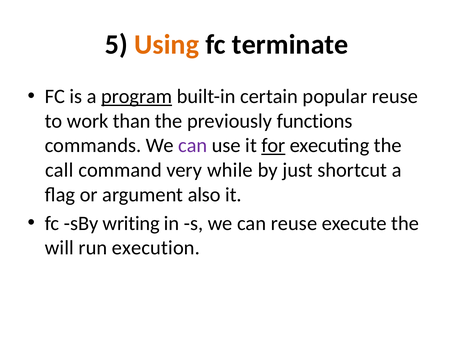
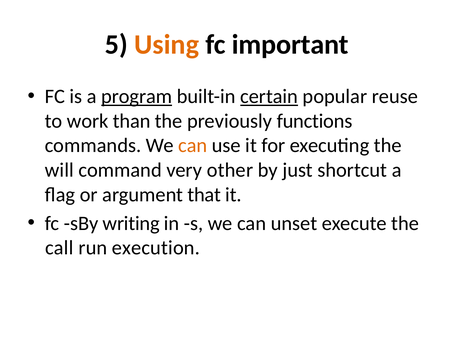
terminate: terminate -> important
certain underline: none -> present
can at (193, 146) colour: purple -> orange
for underline: present -> none
call: call -> will
while: while -> other
also: also -> that
can reuse: reuse -> unset
will: will -> call
